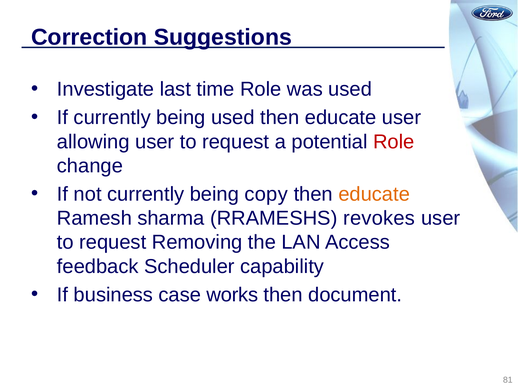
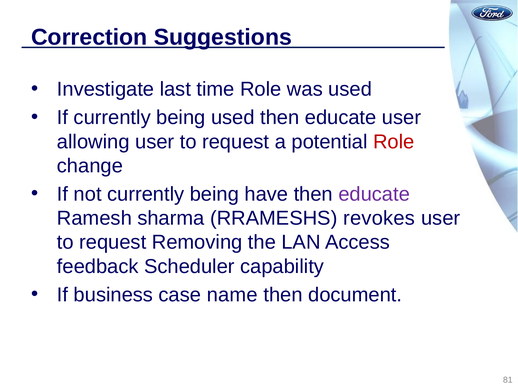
copy: copy -> have
educate at (374, 194) colour: orange -> purple
works: works -> name
